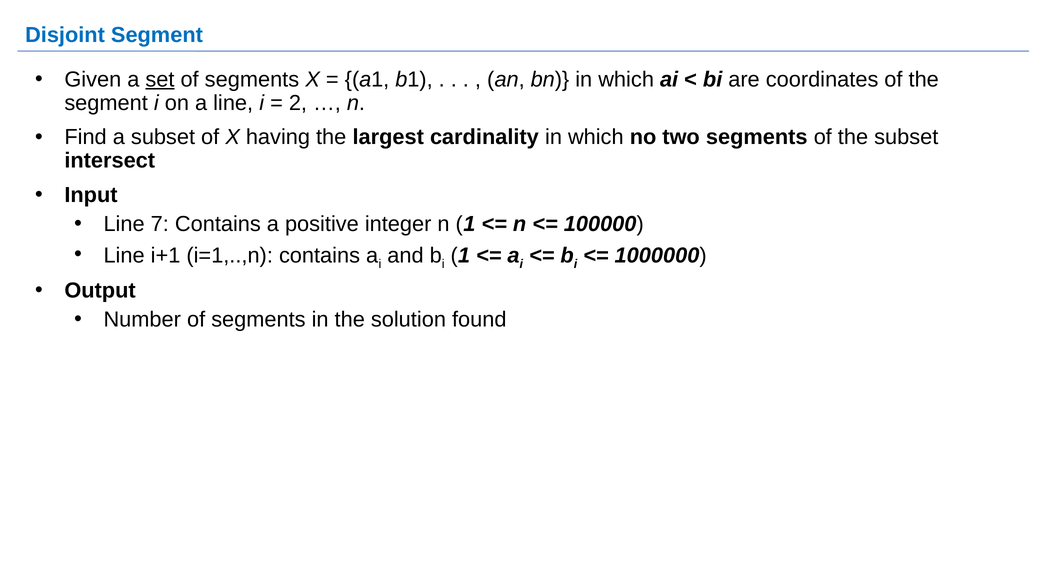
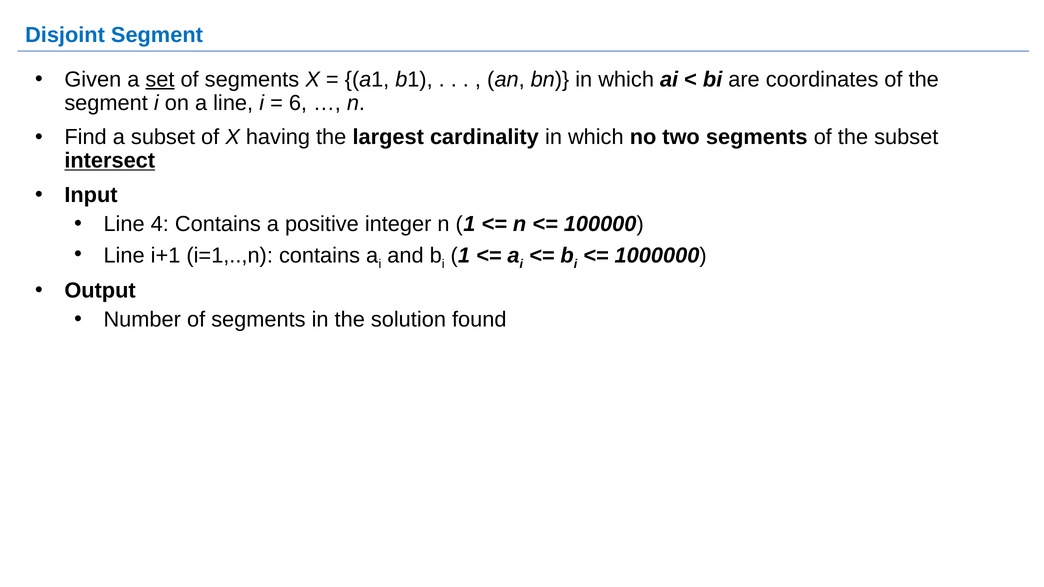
2: 2 -> 6
intersect underline: none -> present
7: 7 -> 4
